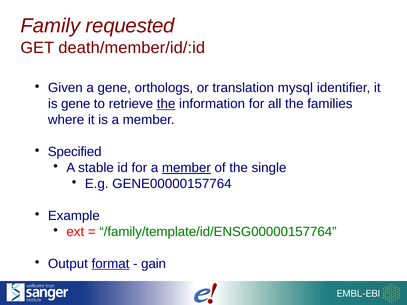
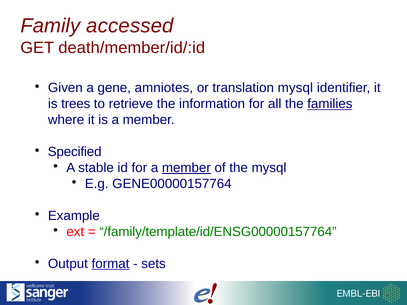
requested: requested -> accessed
orthologs: orthologs -> amniotes
is gene: gene -> trees
the at (166, 104) underline: present -> none
families underline: none -> present
the single: single -> mysql
gain: gain -> sets
